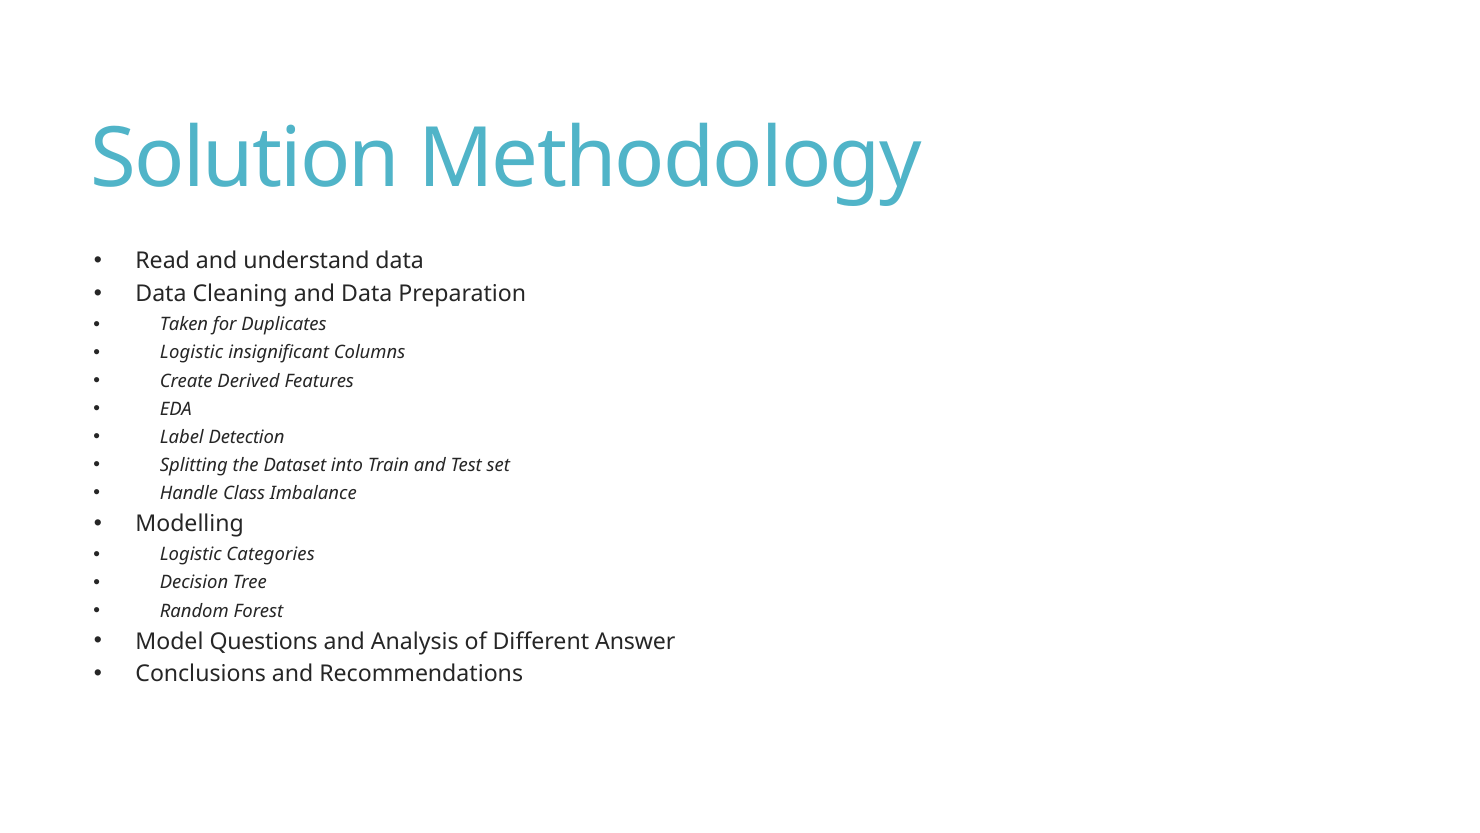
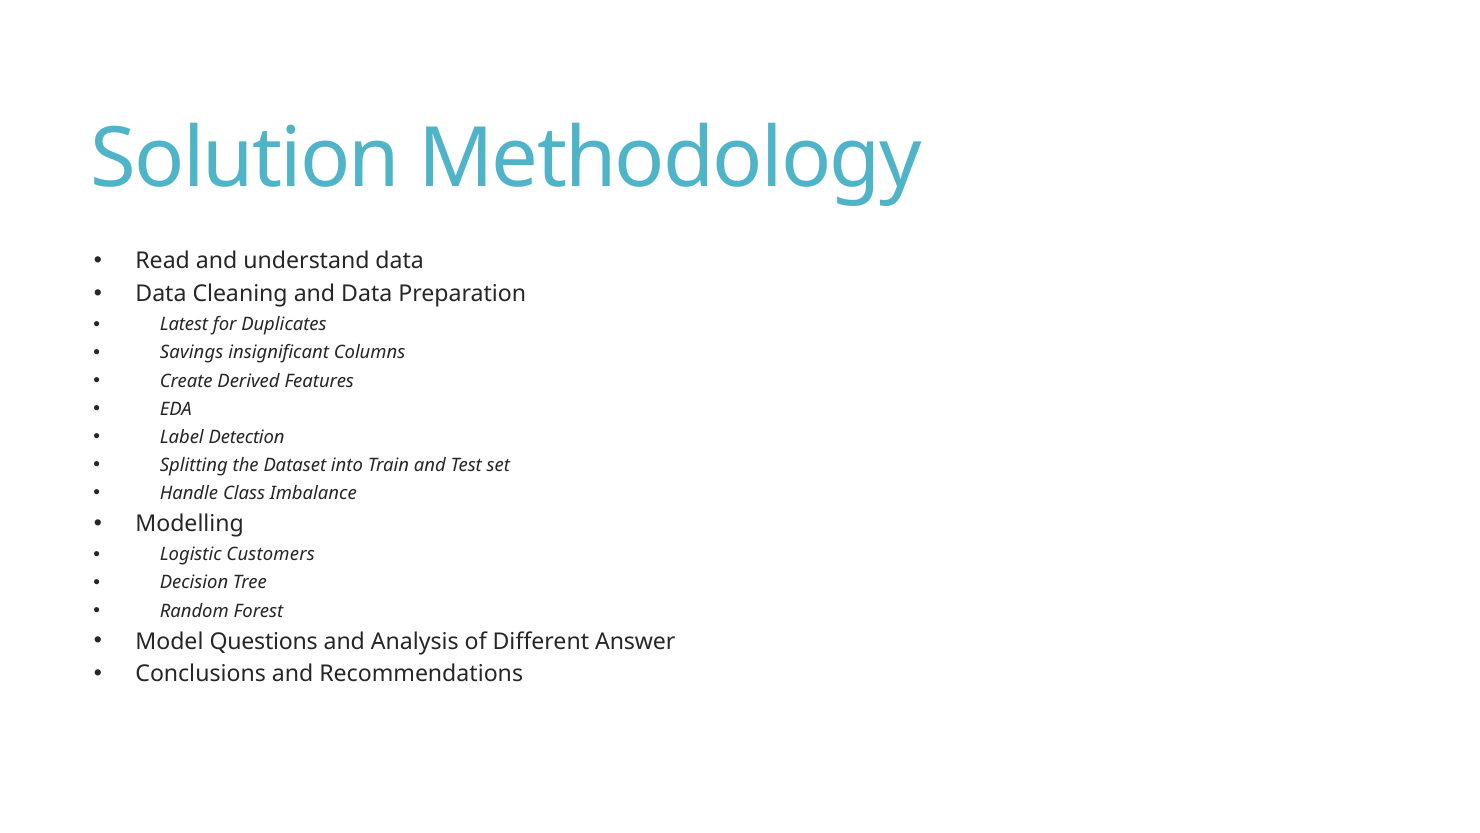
Taken: Taken -> Latest
Logistic at (192, 353): Logistic -> Savings
Categories: Categories -> Customers
